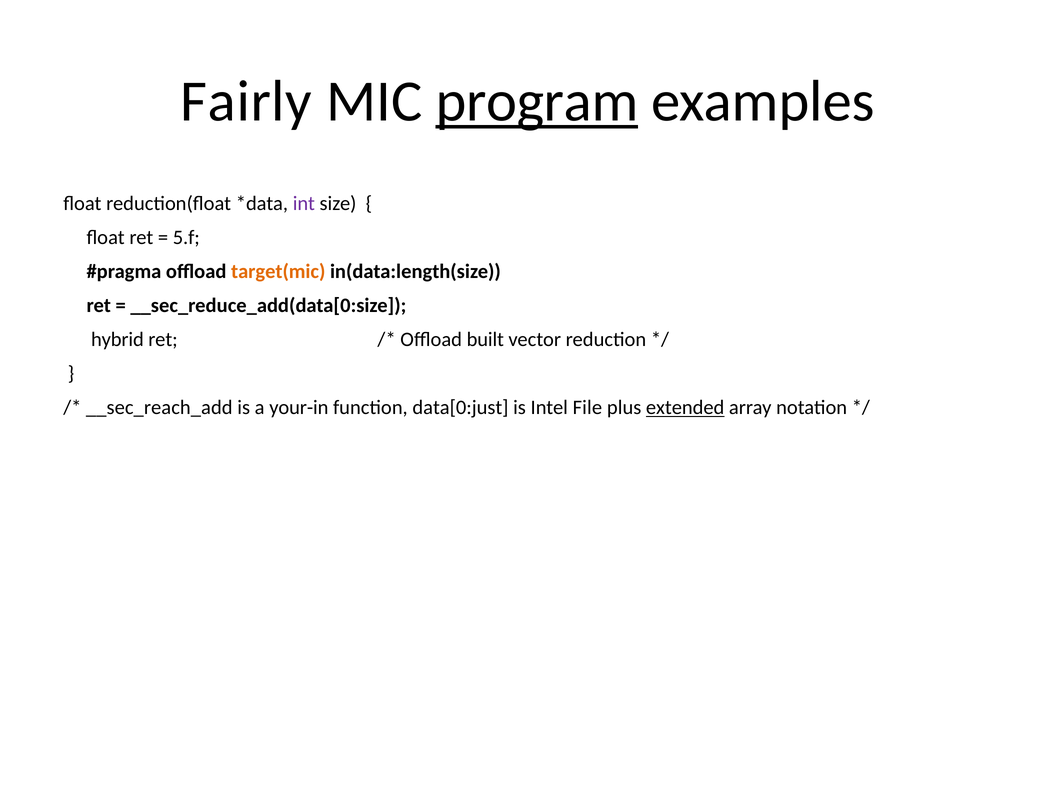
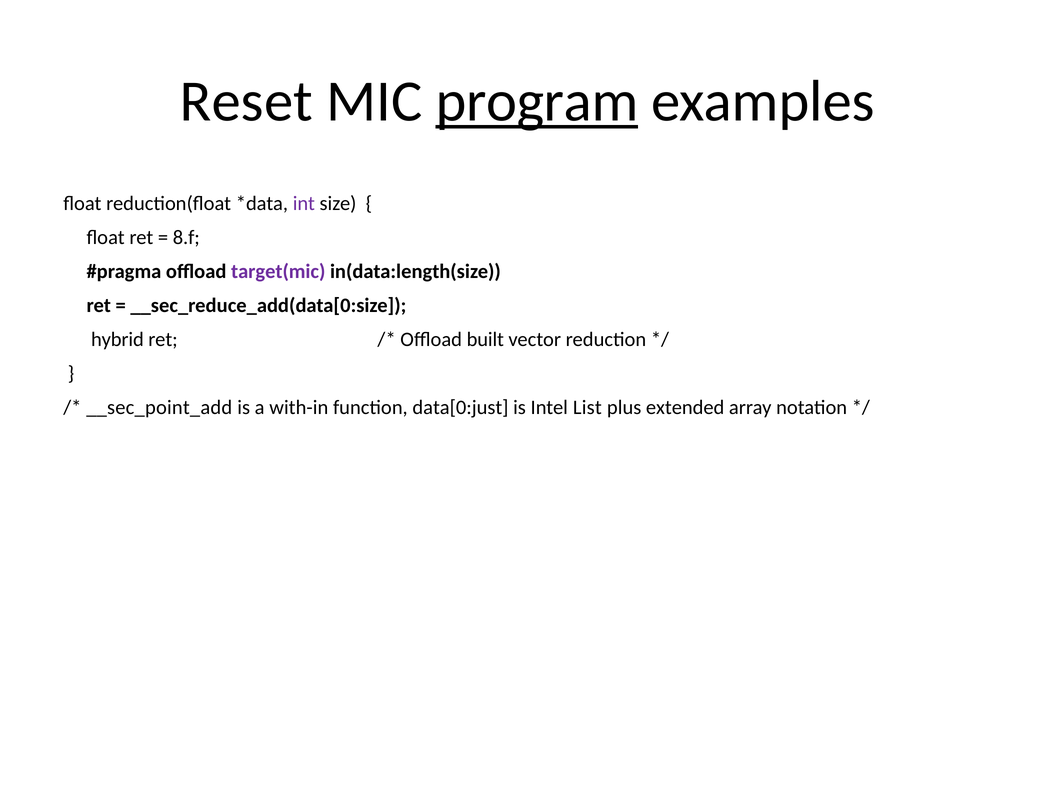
Fairly: Fairly -> Reset
5.f: 5.f -> 8.f
target(mic colour: orange -> purple
__sec_reach_add: __sec_reach_add -> __sec_point_add
your-in: your-in -> with-in
File: File -> List
extended underline: present -> none
